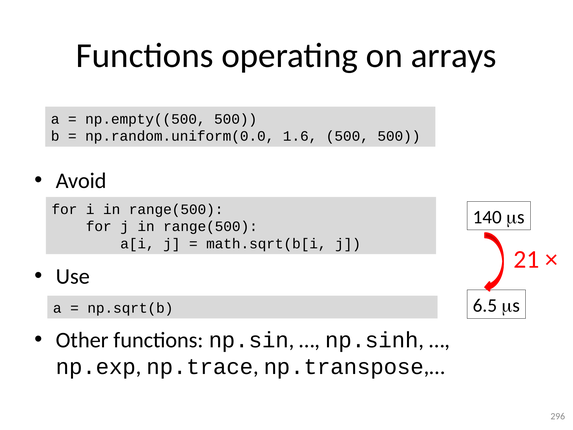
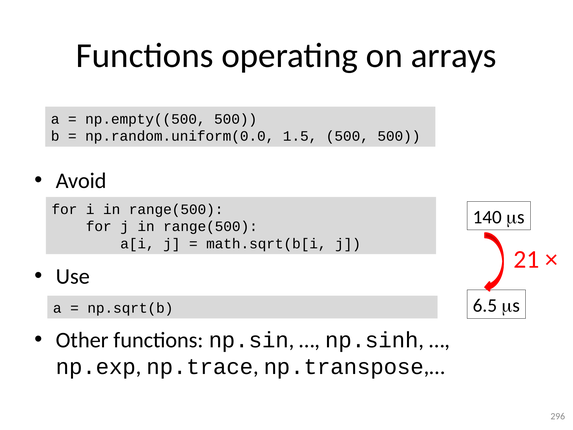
1.6: 1.6 -> 1.5
